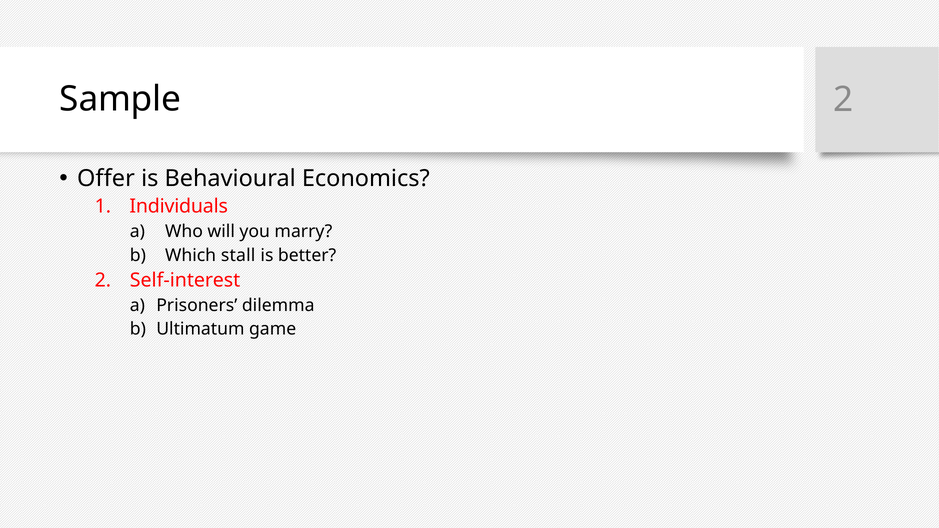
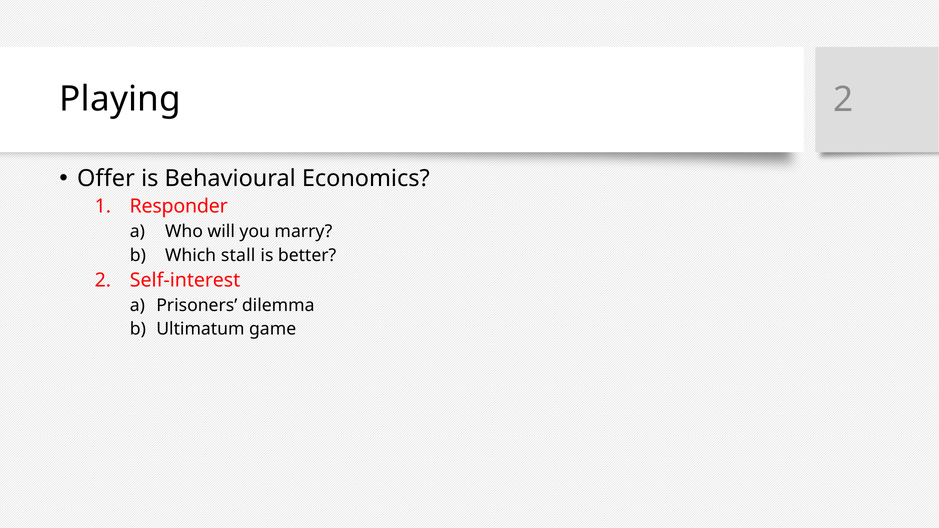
Sample: Sample -> Playing
Individuals: Individuals -> Responder
